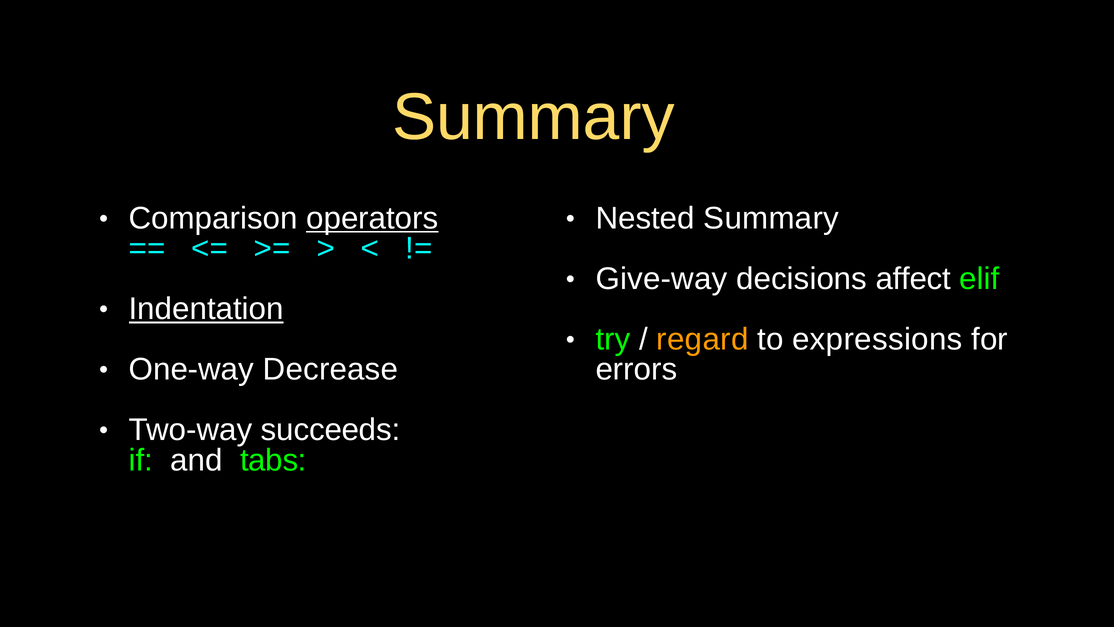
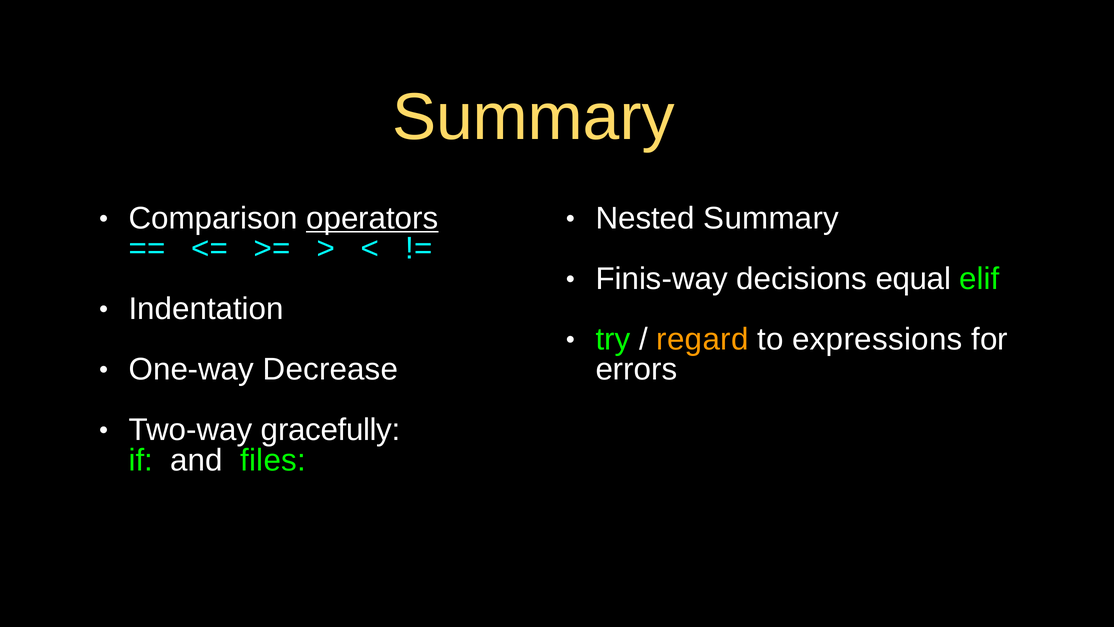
Give-way: Give-way -> Finis-way
affect: affect -> equal
Indentation underline: present -> none
succeeds: succeeds -> gracefully
tabs: tabs -> files
